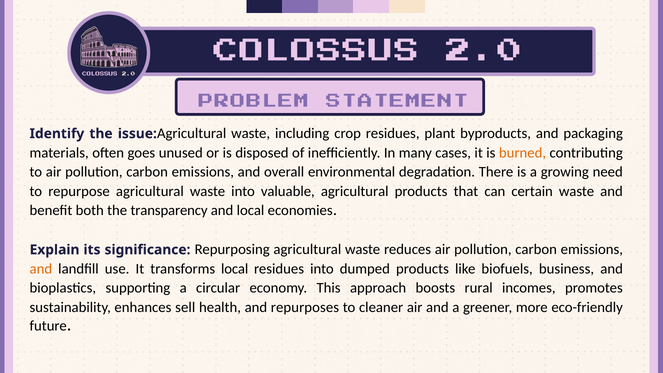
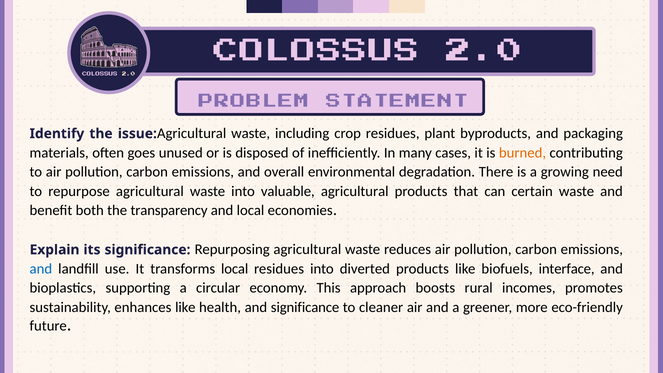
and at (41, 269) colour: orange -> blue
dumped: dumped -> diverted
business: business -> interface
enhances sell: sell -> like
and repurposes: repurposes -> significance
